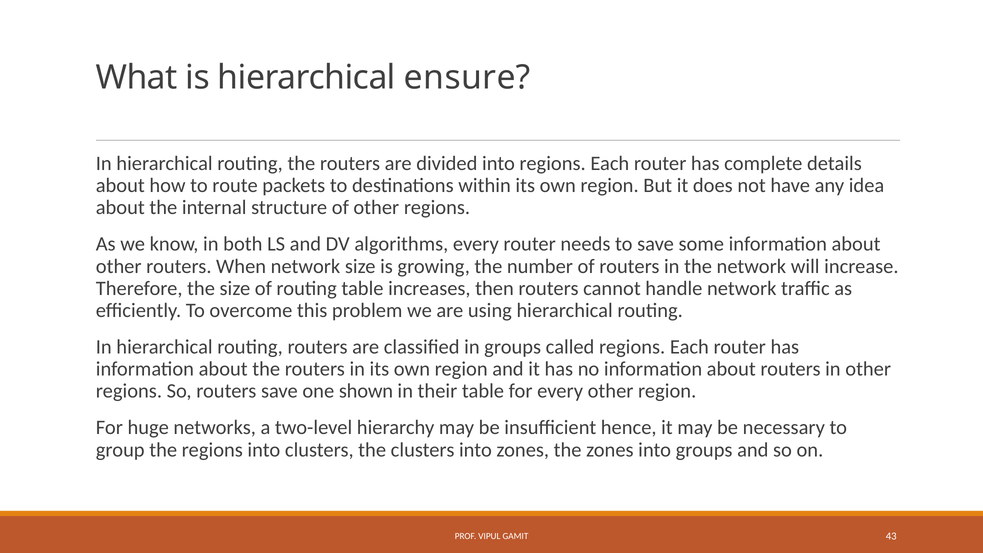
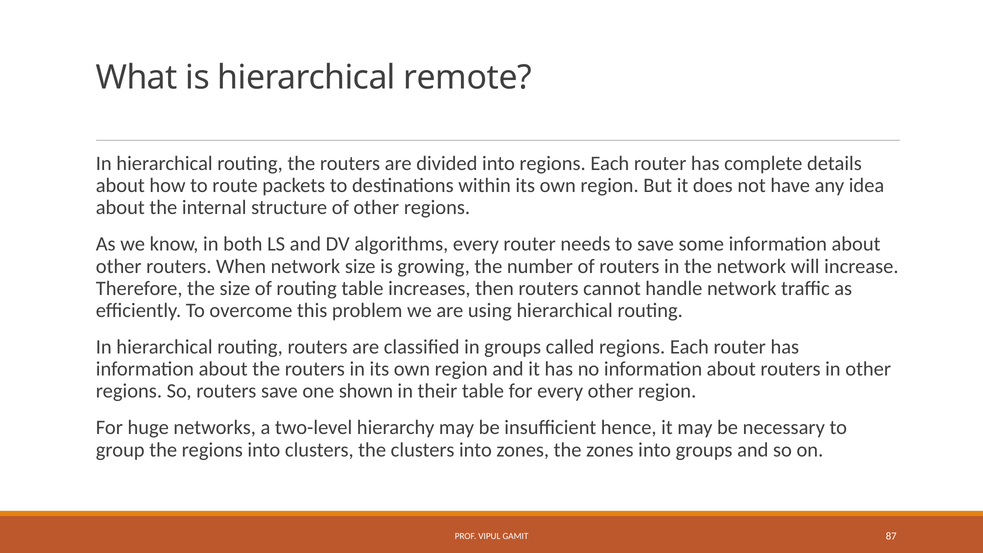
ensure: ensure -> remote
43: 43 -> 87
